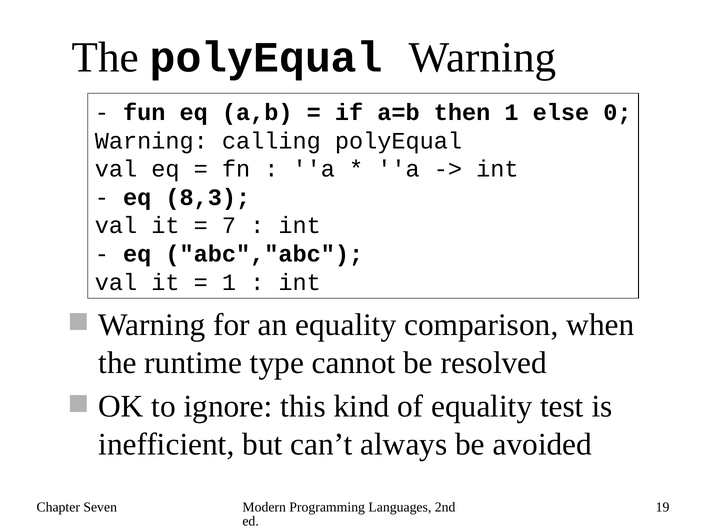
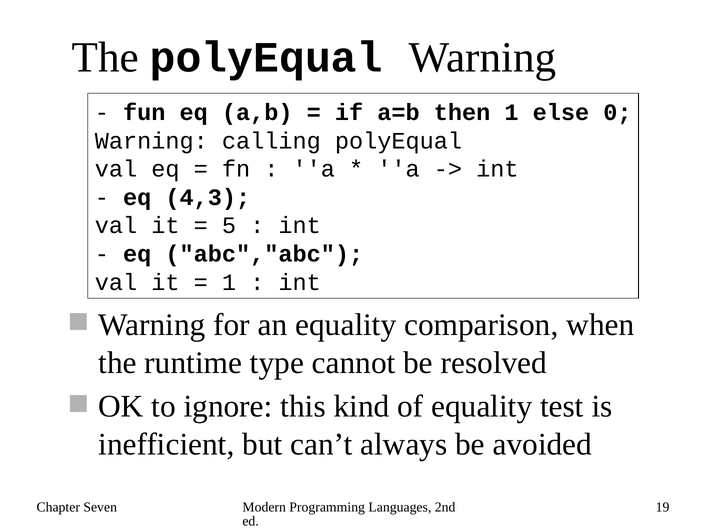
8,3: 8,3 -> 4,3
7: 7 -> 5
